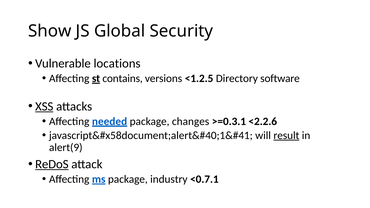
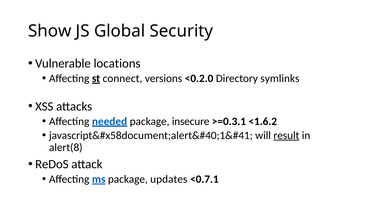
contains: contains -> connect
<1.2.5: <1.2.5 -> <0.2.0
software: software -> symlinks
XSS underline: present -> none
changes: changes -> insecure
<2.2.6: <2.2.6 -> <1.6.2
alert(9: alert(9 -> alert(8
ReDoS underline: present -> none
industry: industry -> updates
